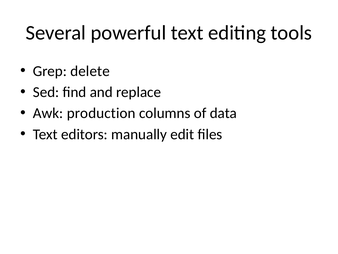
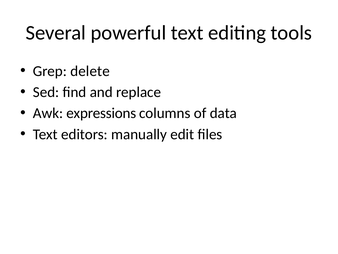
production: production -> expressions
